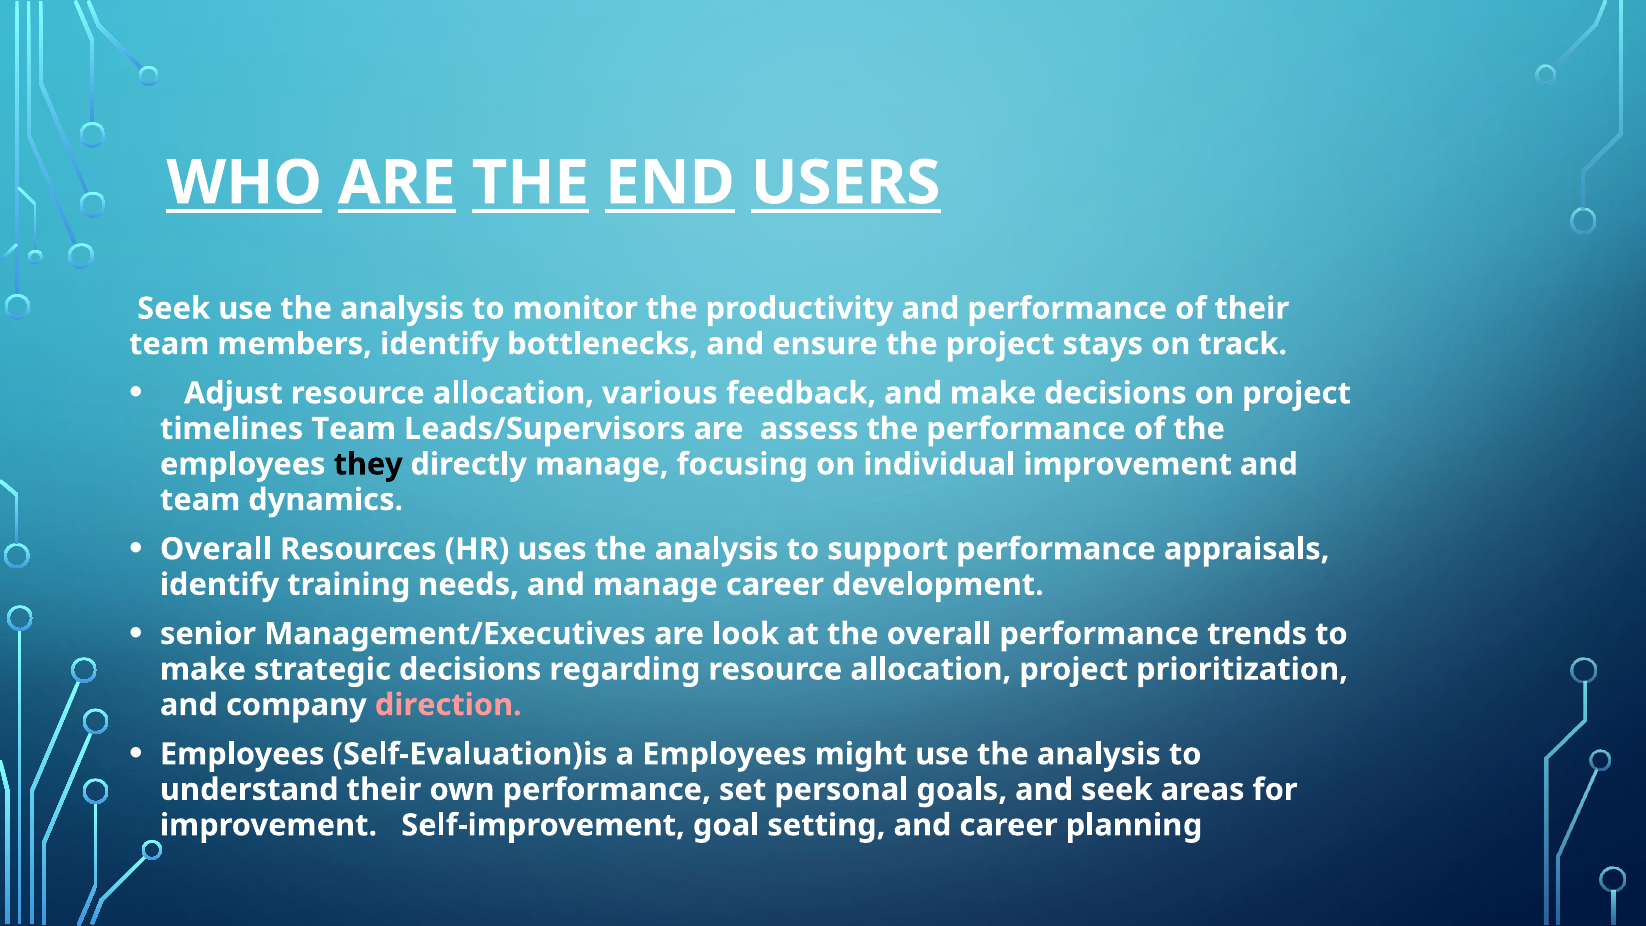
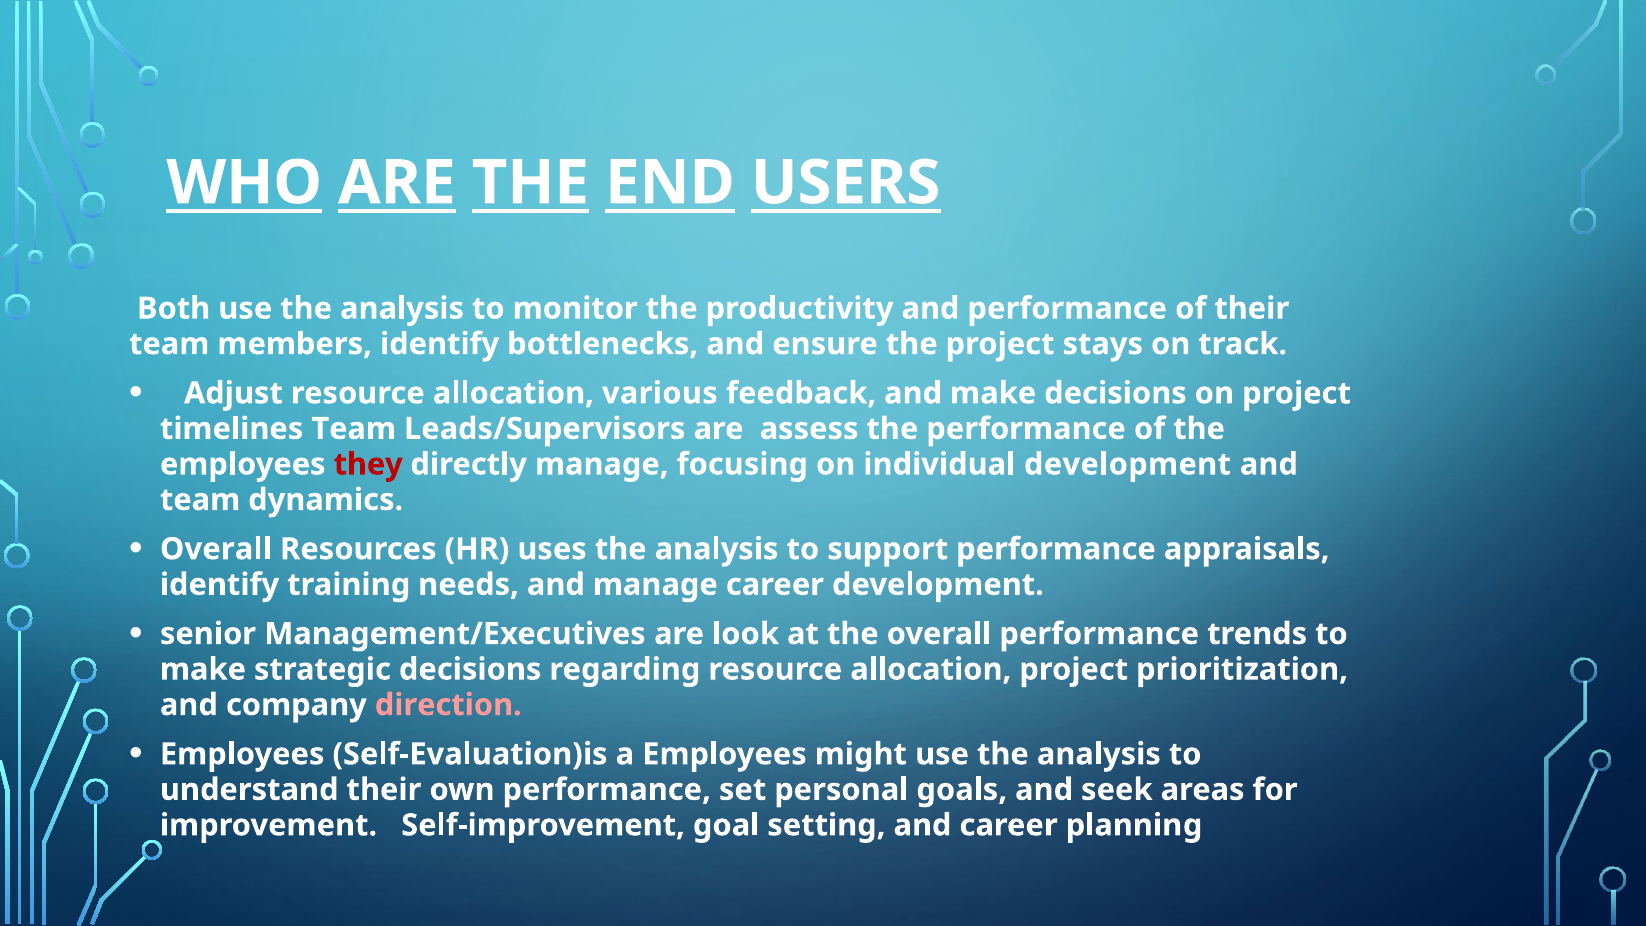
Seek at (174, 308): Seek -> Both
they colour: black -> red
individual improvement: improvement -> development
